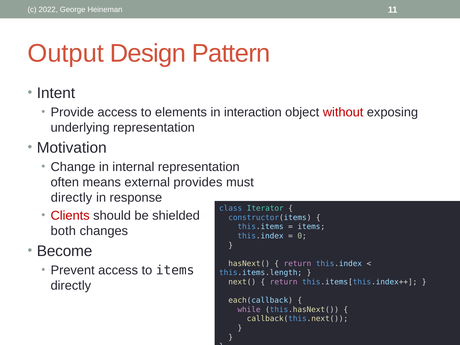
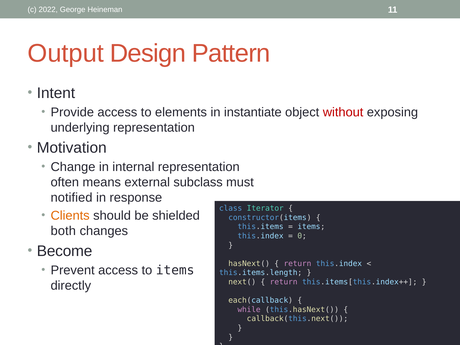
interaction: interaction -> instantiate
provides: provides -> subclass
directly at (72, 198): directly -> notified
Clients colour: red -> orange
